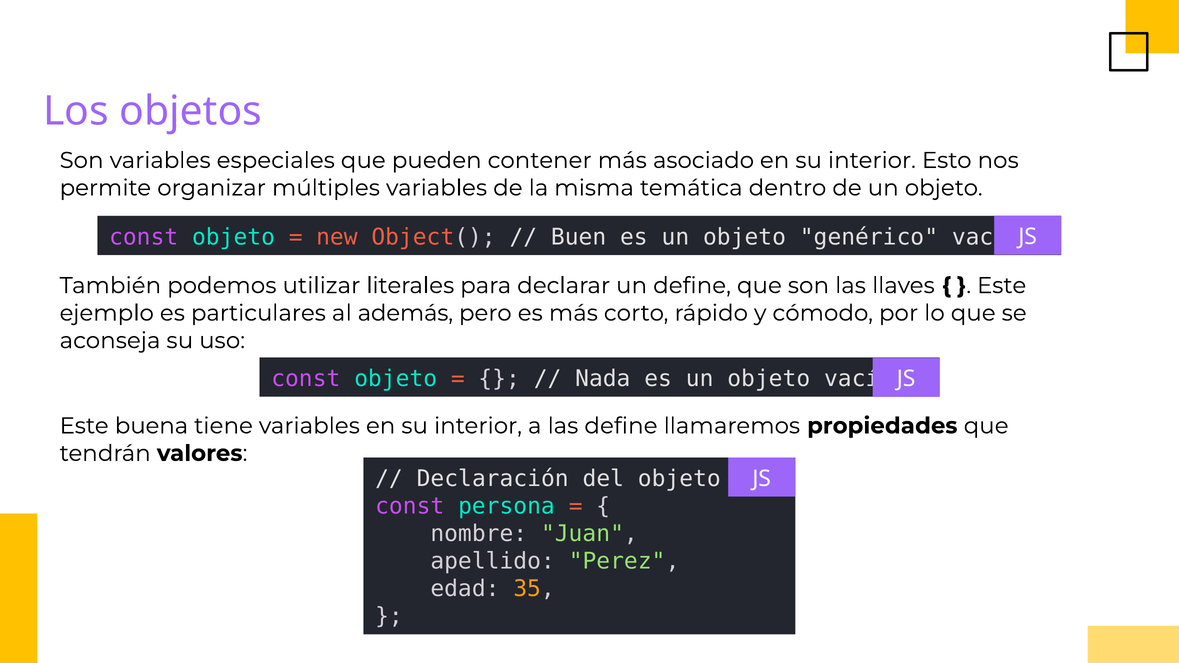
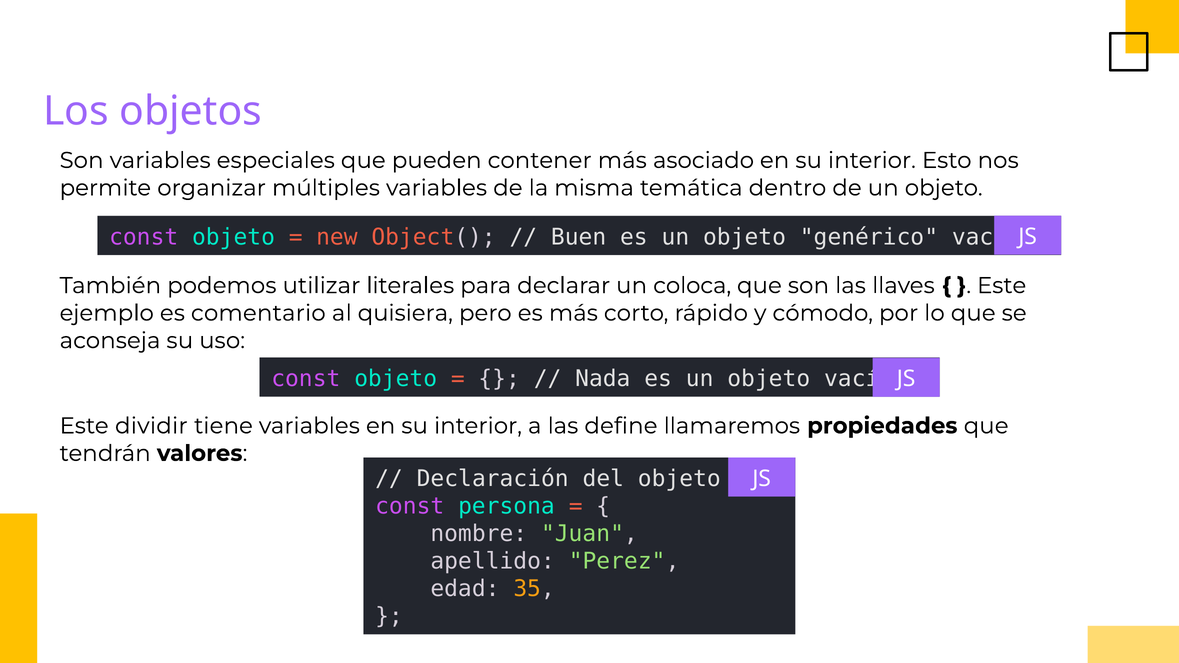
un define: define -> coloca
particulares: particulares -> comentario
además: además -> quisiera
buena: buena -> dividir
